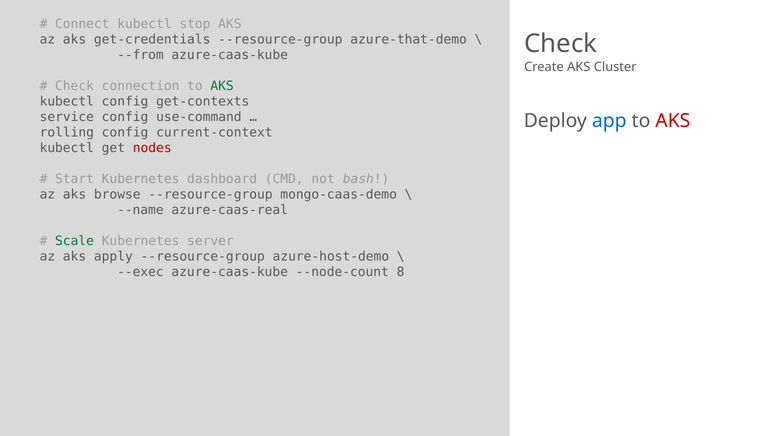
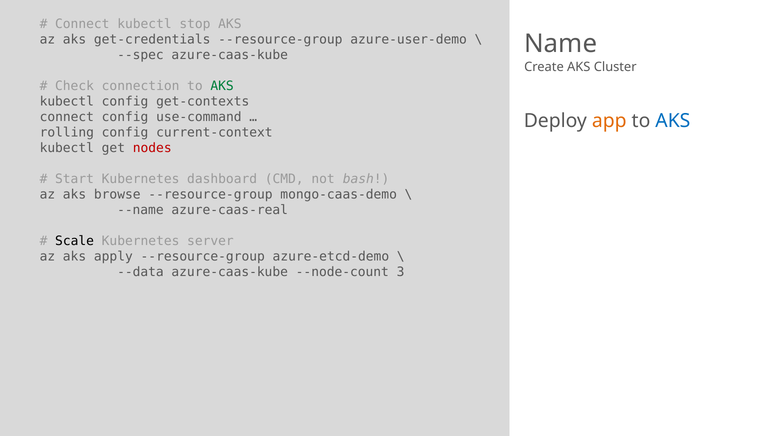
azure-that-demo: azure-that-demo -> azure-user-demo
Check at (561, 44): Check -> Name
--from: --from -> --spec
service at (67, 117): service -> connect
app colour: blue -> orange
AKS at (673, 121) colour: red -> blue
Scale colour: green -> black
azure-host-demo: azure-host-demo -> azure-etcd-demo
--exec: --exec -> --data
8: 8 -> 3
